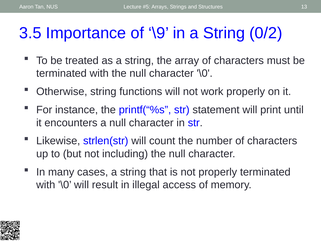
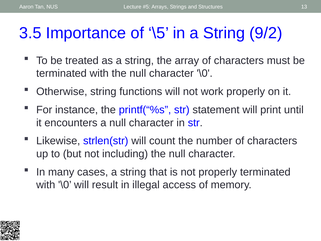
\9: \9 -> \5
0/2: 0/2 -> 9/2
